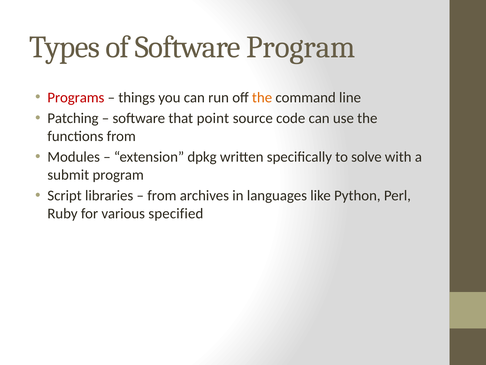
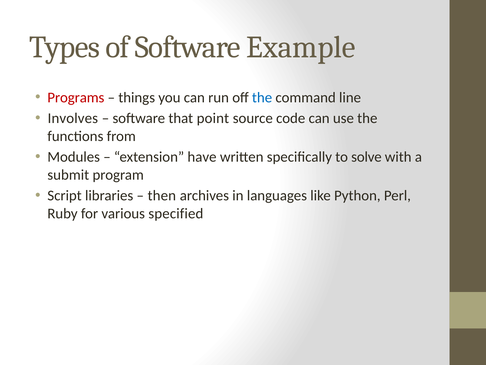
Software Program: Program -> Example
the at (262, 97) colour: orange -> blue
Patching: Patching -> Involves
dpkg: dpkg -> have
from at (162, 195): from -> then
